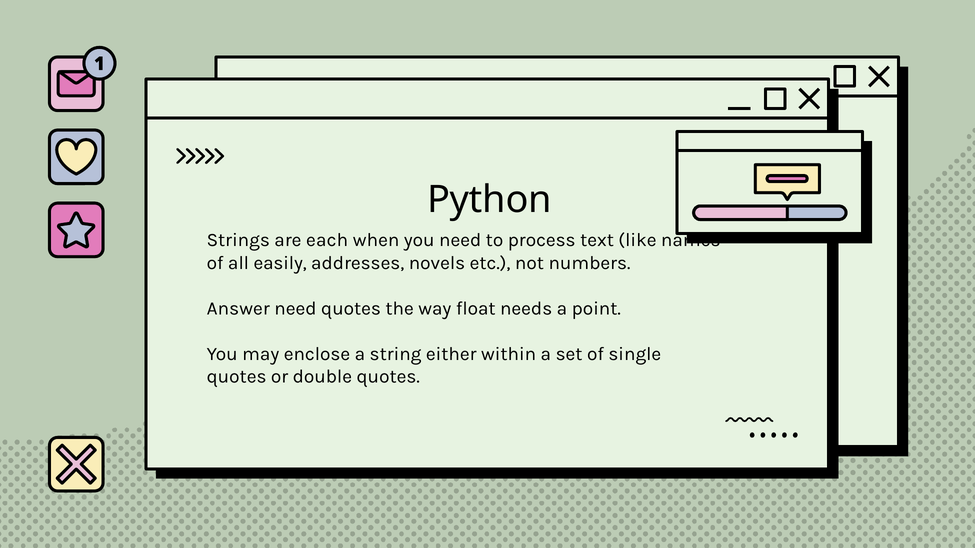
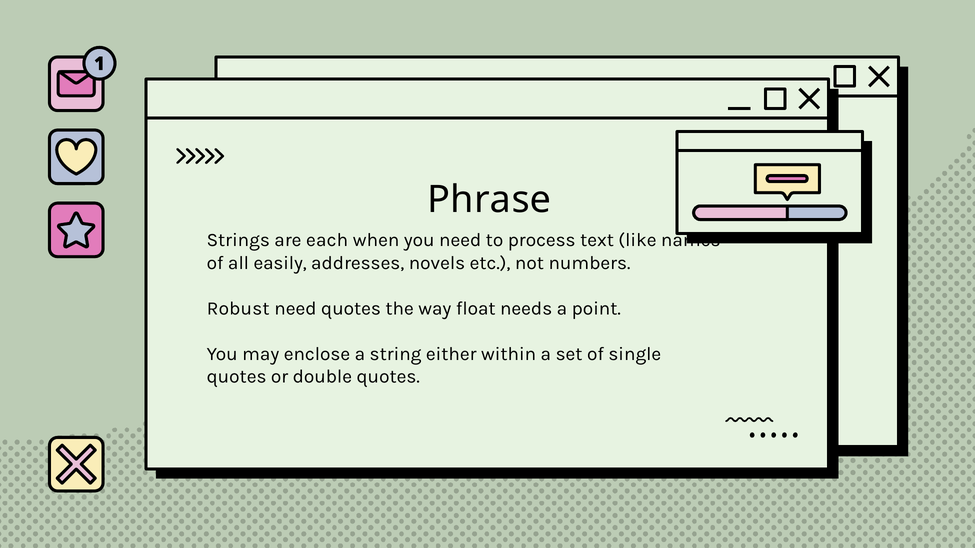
Python: Python -> Phrase
Answer: Answer -> Robust
